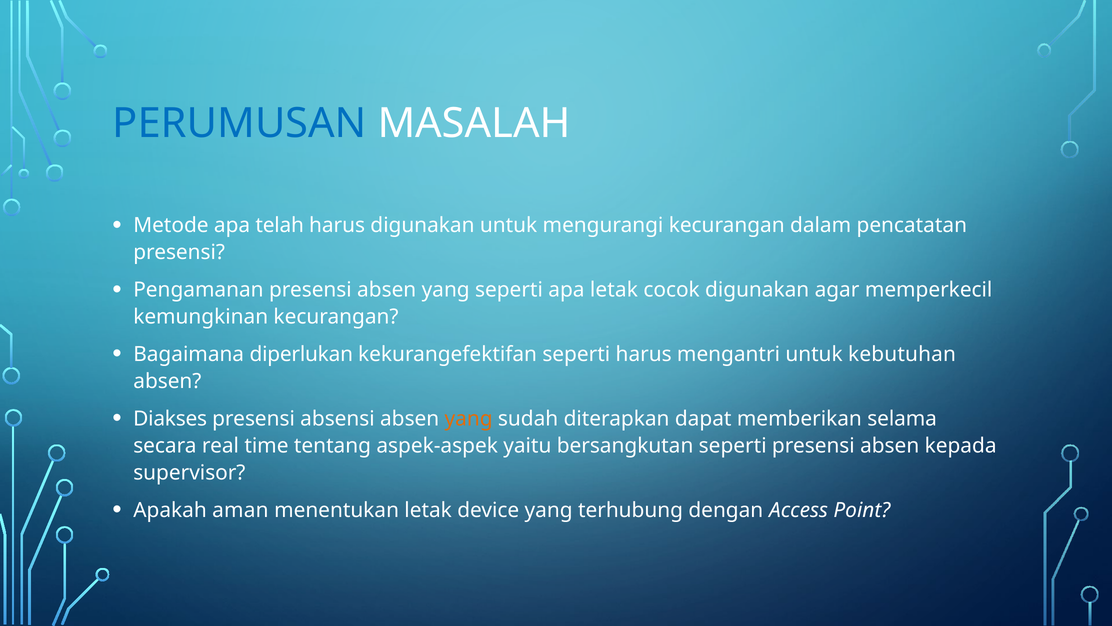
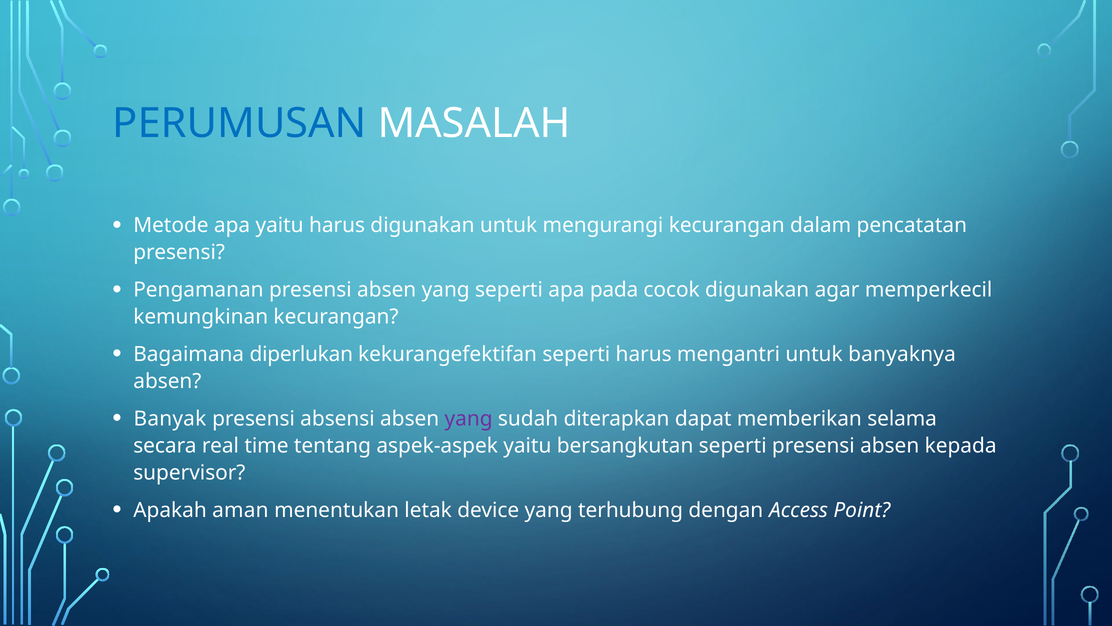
apa telah: telah -> yaitu
apa letak: letak -> pada
kebutuhan: kebutuhan -> banyaknya
Diakses: Diakses -> Banyak
yang at (469, 418) colour: orange -> purple
